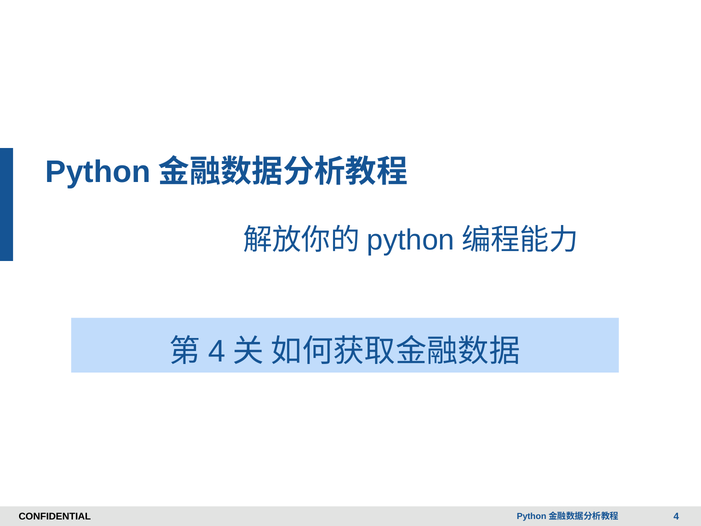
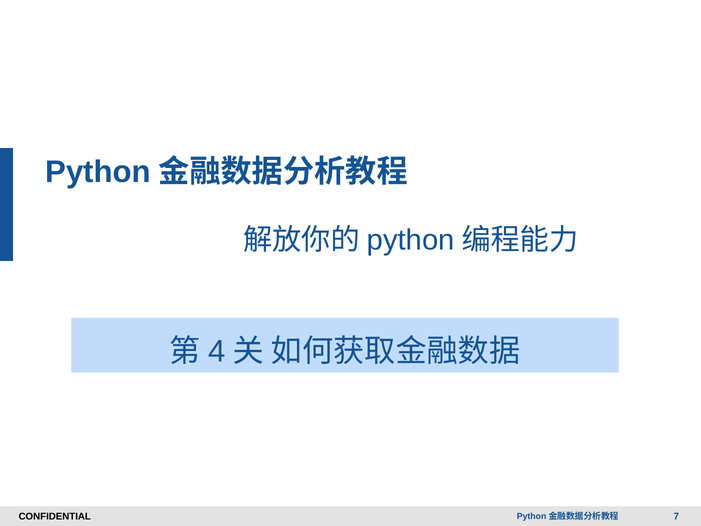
4 at (676, 516): 4 -> 7
